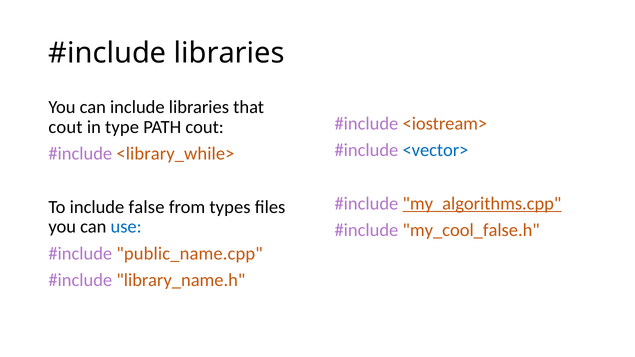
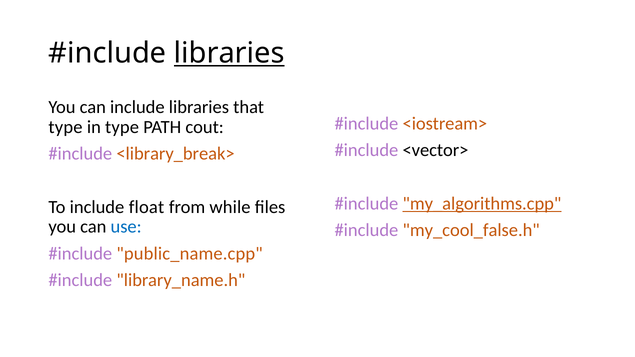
libraries at (229, 53) underline: none -> present
cout at (66, 127): cout -> type
<vector> colour: blue -> black
<library_while>: <library_while> -> <library_break>
false: false -> float
types: types -> while
